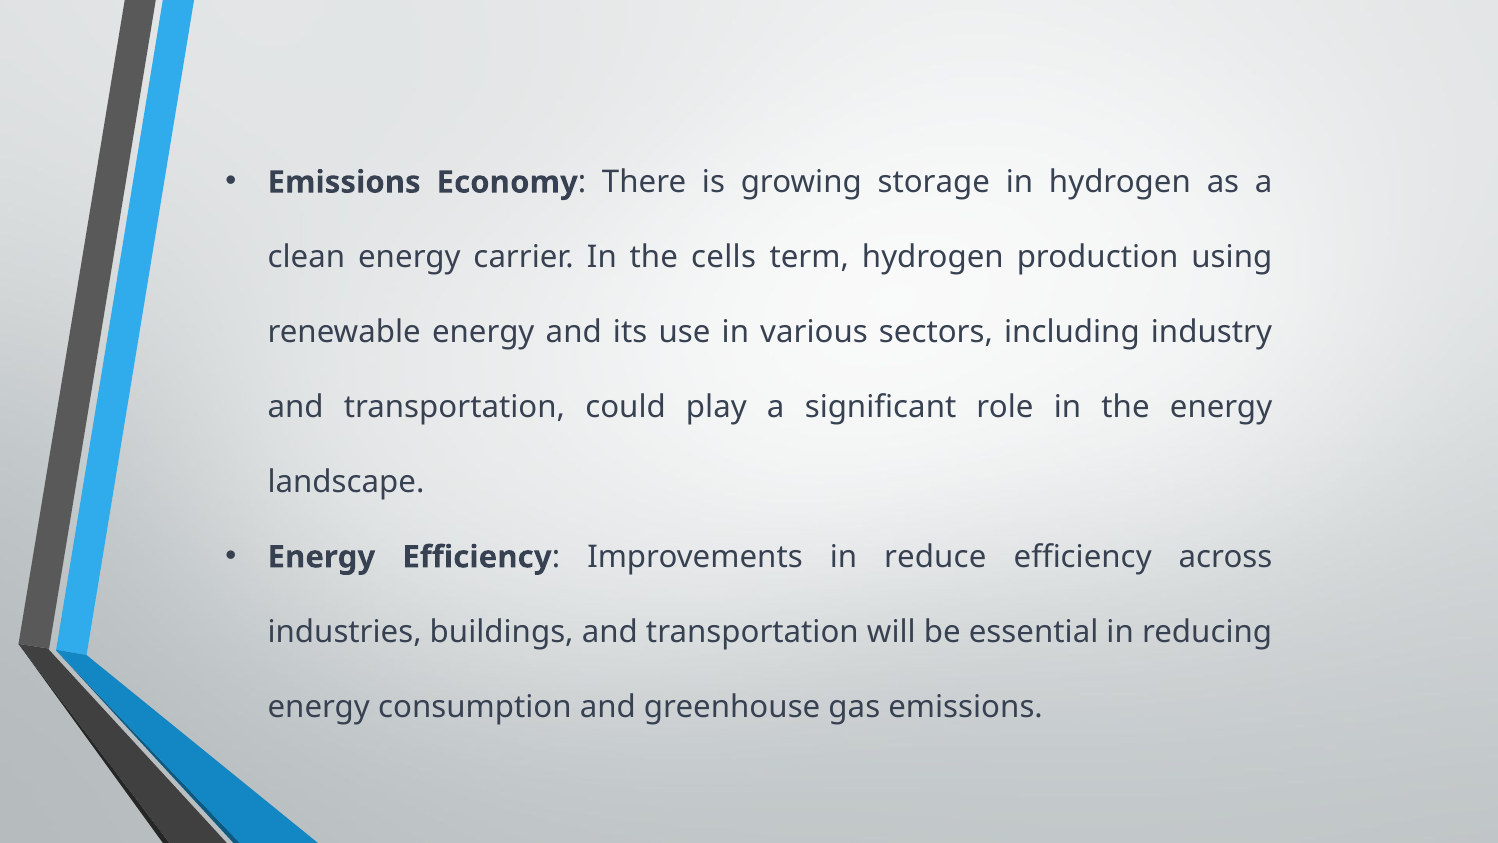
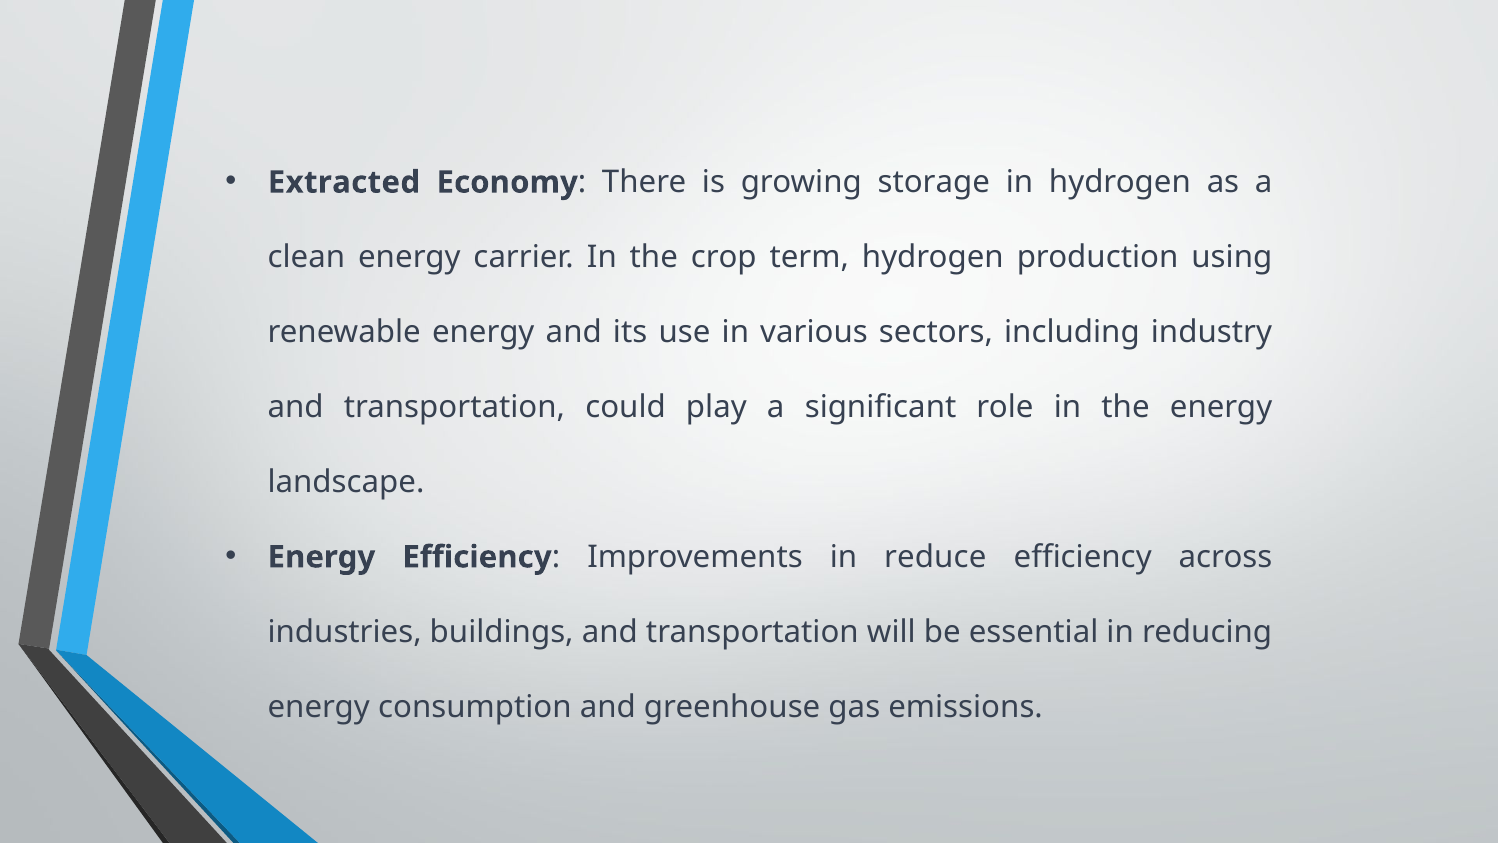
Emissions at (344, 182): Emissions -> Extracted
cells: cells -> crop
